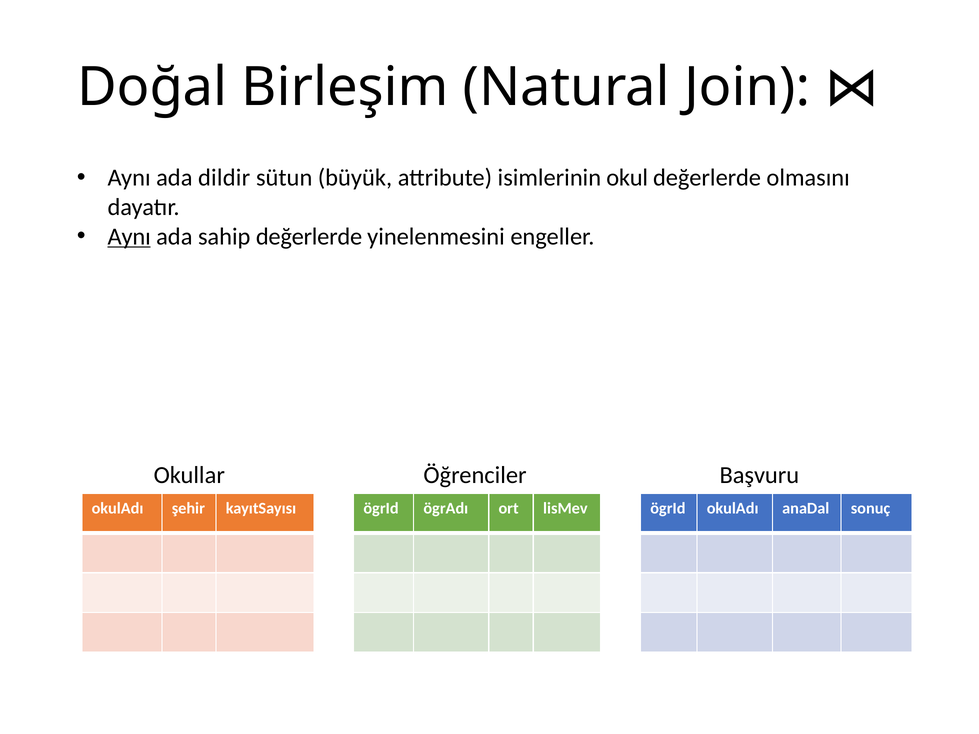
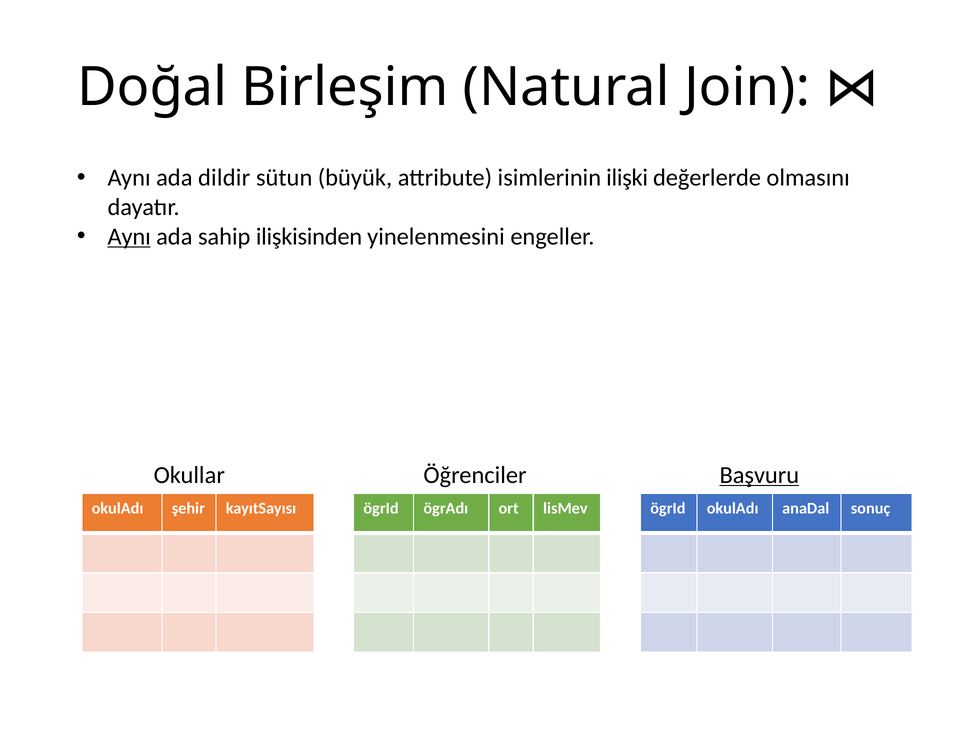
okul: okul -> ilişki
sahip değerlerde: değerlerde -> ilişkisinden
Başvuru underline: none -> present
